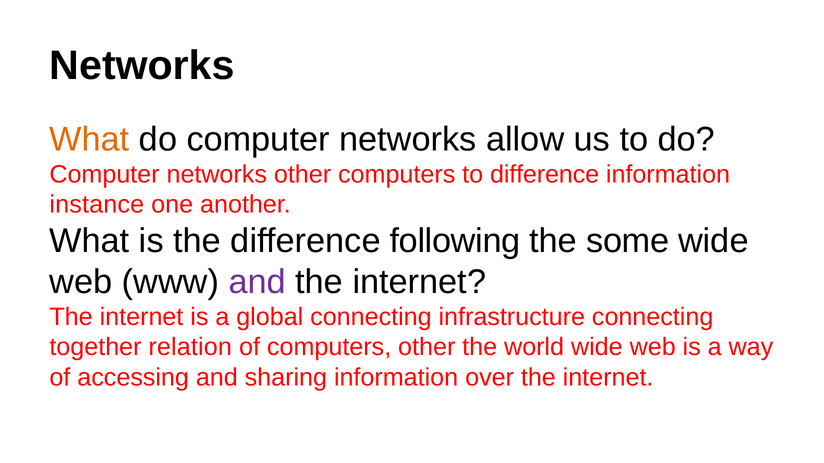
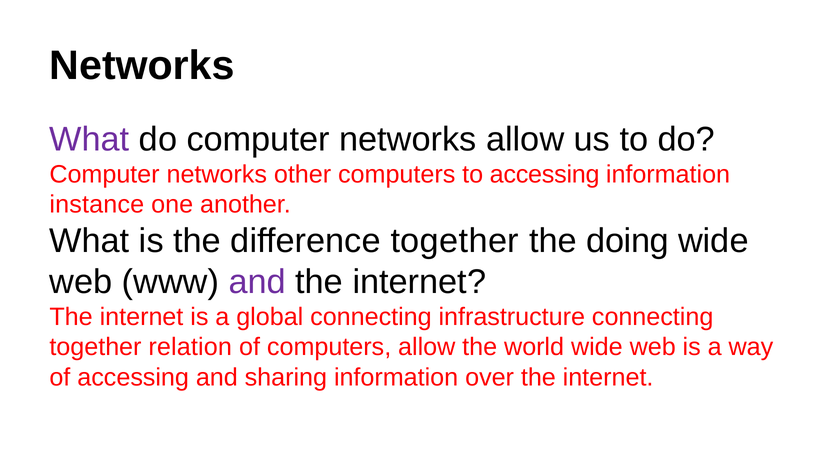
What at (89, 139) colour: orange -> purple
to difference: difference -> accessing
difference following: following -> together
some: some -> doing
computers other: other -> allow
